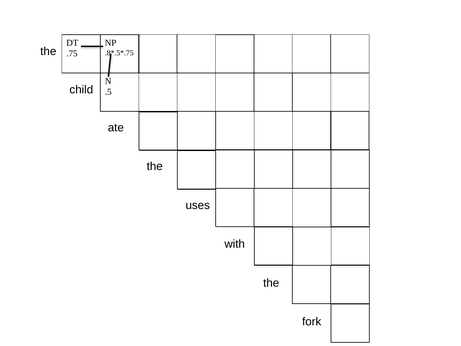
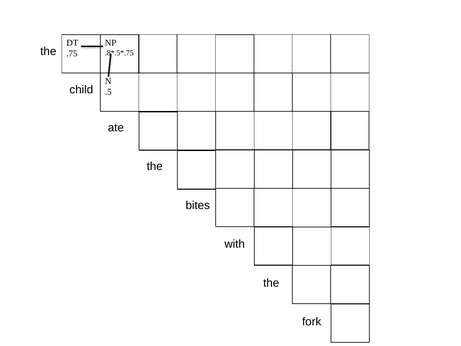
uses: uses -> bites
